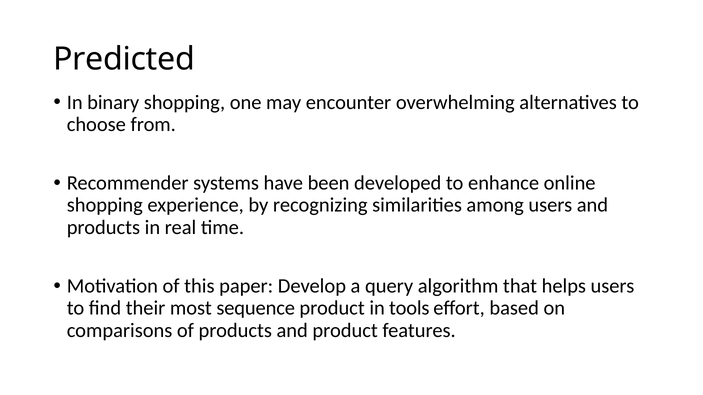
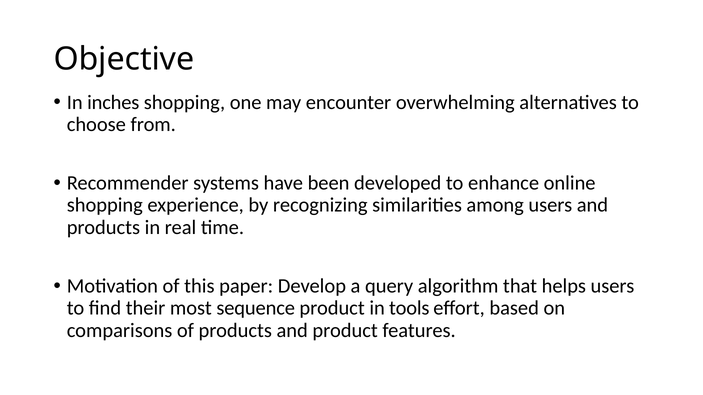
Predicted: Predicted -> Objective
binary: binary -> inches
